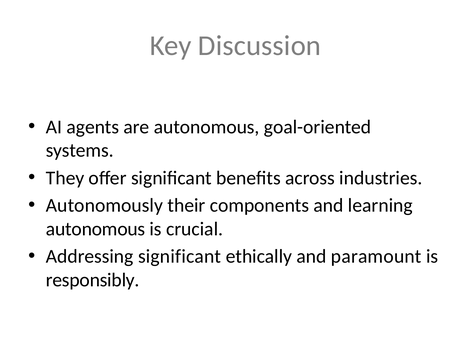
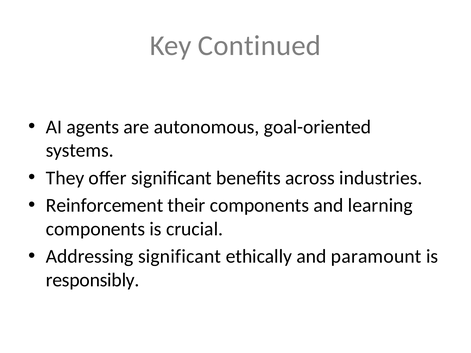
Discussion: Discussion -> Continued
Autonomously: Autonomously -> Reinforcement
autonomous at (96, 229): autonomous -> components
